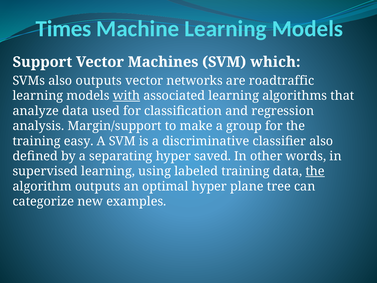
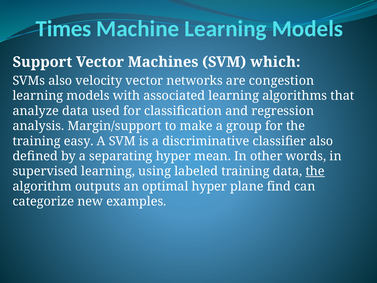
also outputs: outputs -> velocity
roadtraffic: roadtraffic -> congestion
with underline: present -> none
saved: saved -> mean
tree: tree -> find
